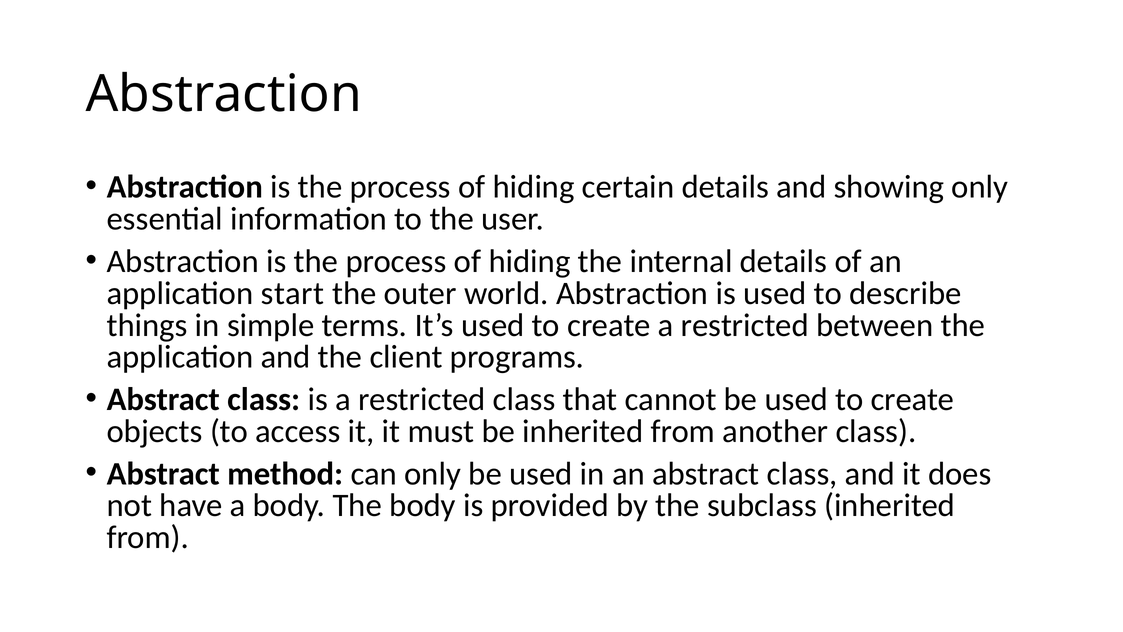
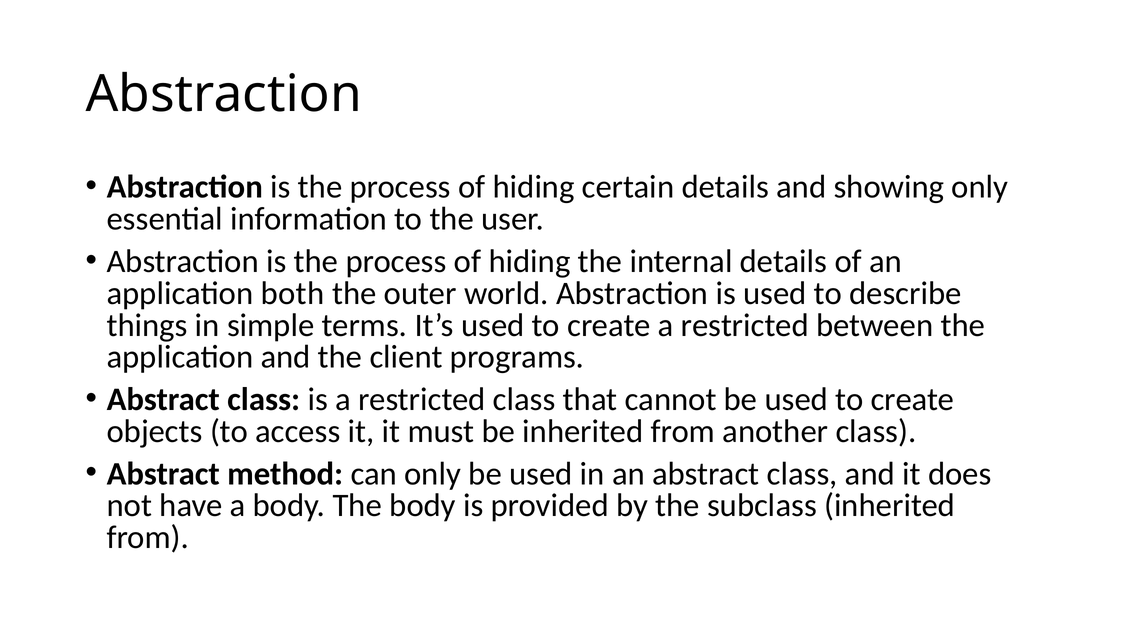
start: start -> both
